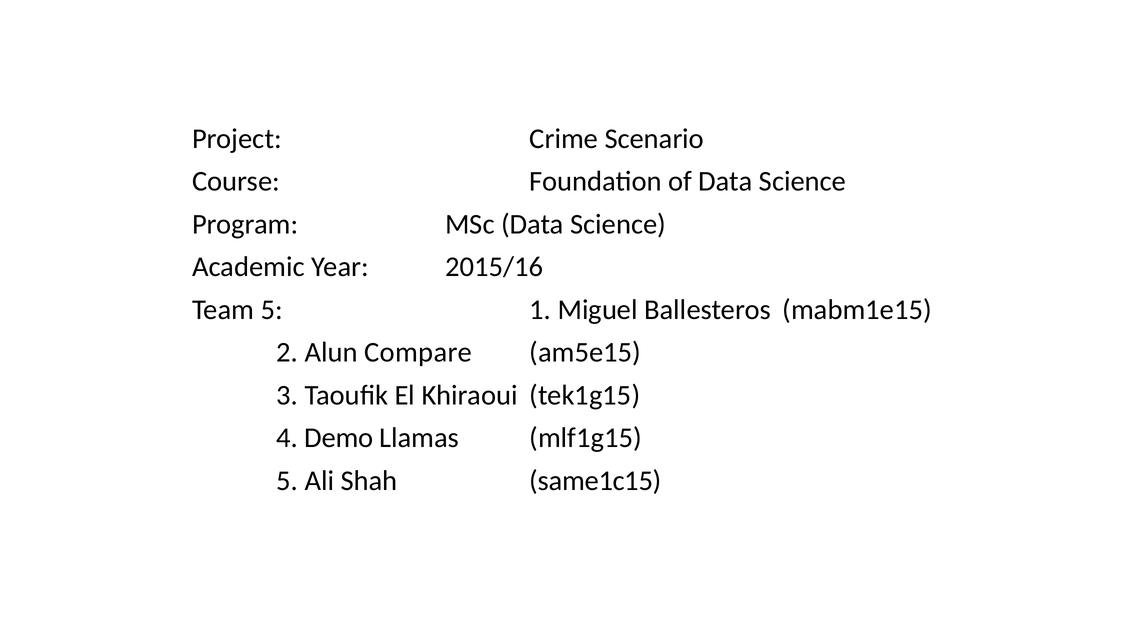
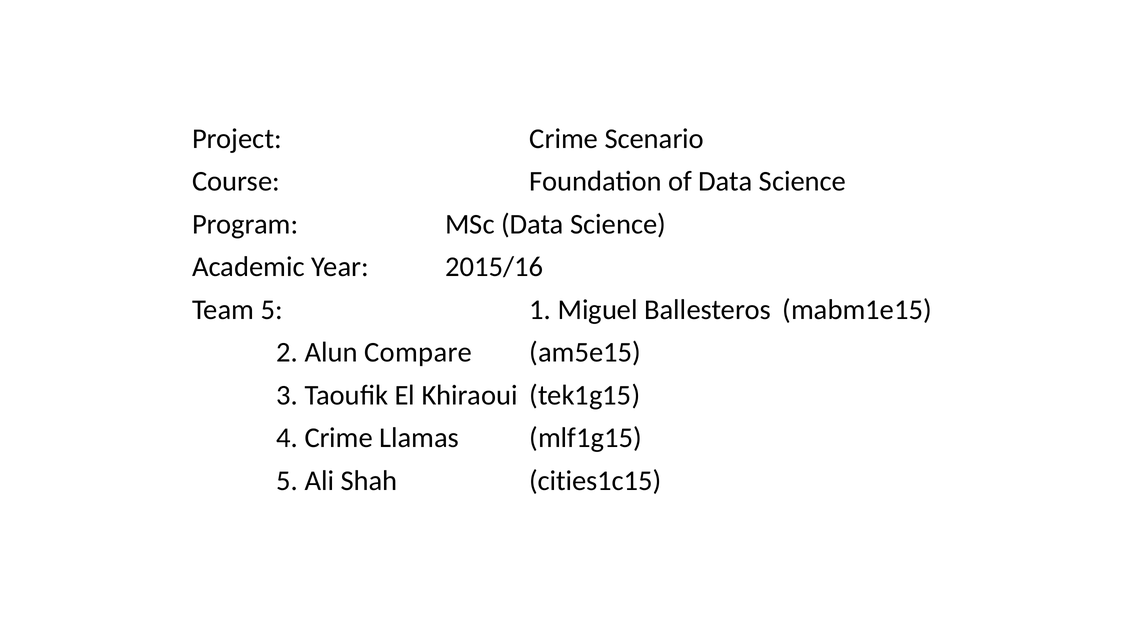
4 Demo: Demo -> Crime
same1c15: same1c15 -> cities1c15
